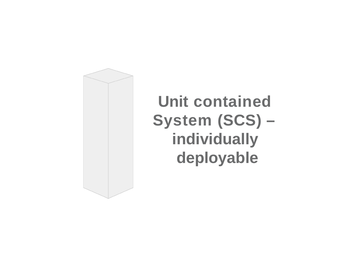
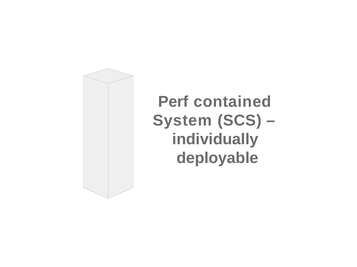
Unit: Unit -> Perf
